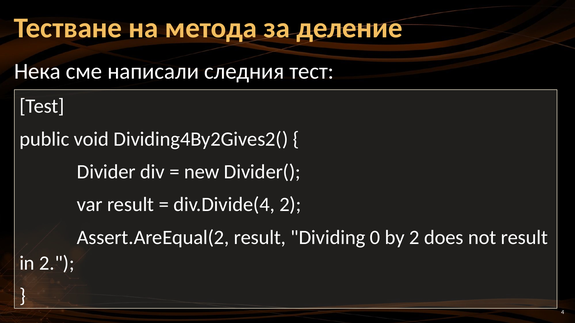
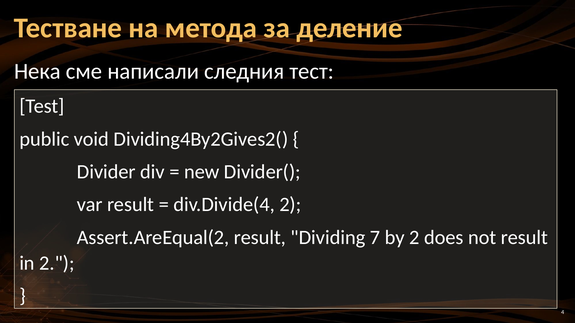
0: 0 -> 7
